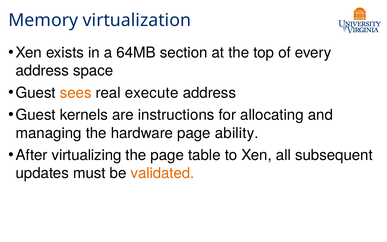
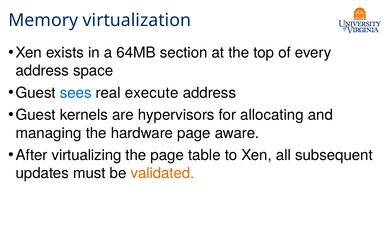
sees colour: orange -> blue
instructions: instructions -> hypervisors
ability: ability -> aware
